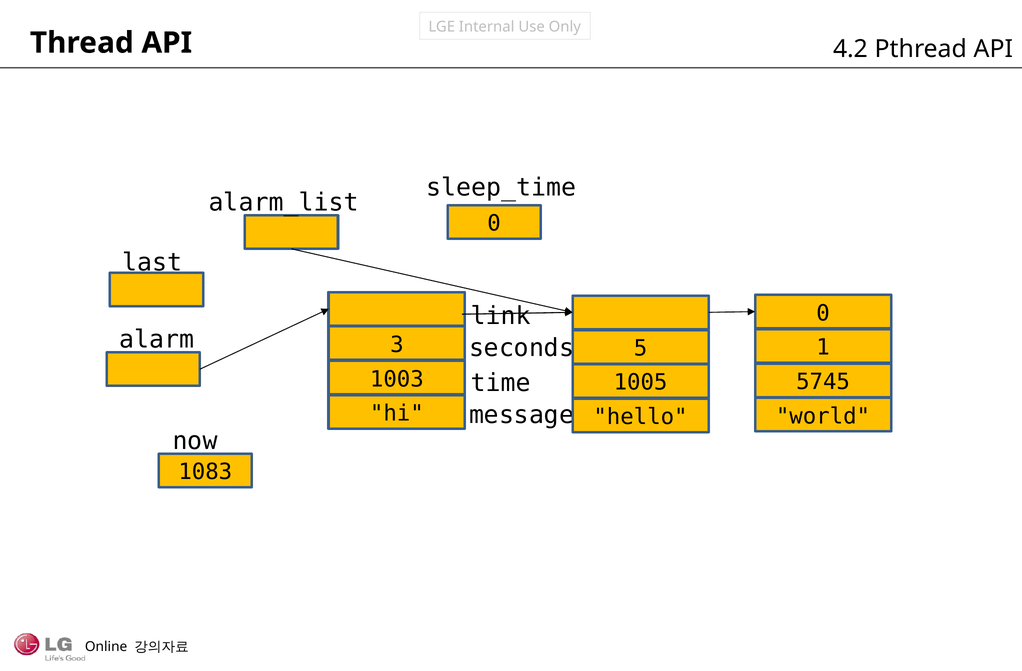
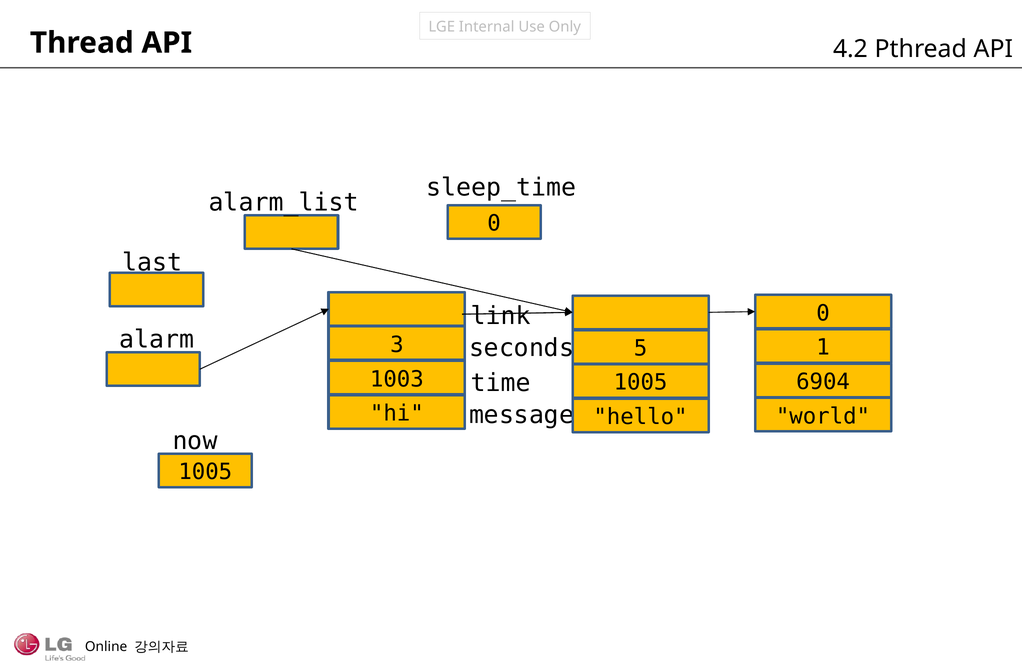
5745: 5745 -> 6904
1083 at (205, 472): 1083 -> 1005
